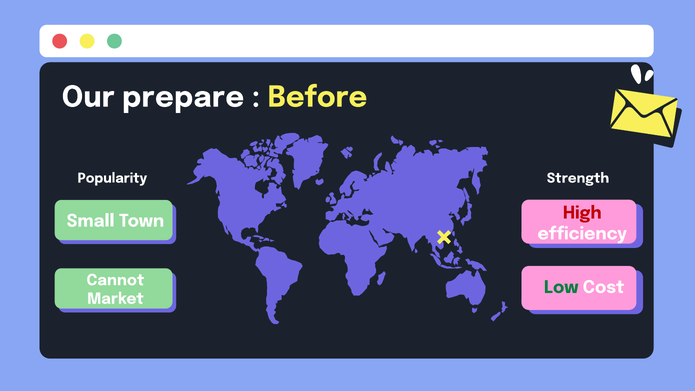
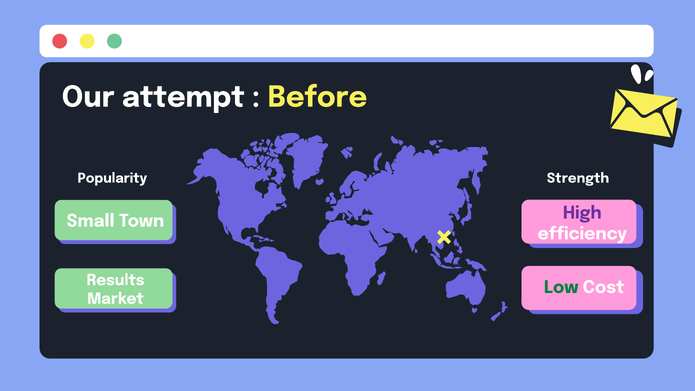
prepare: prepare -> attempt
High colour: red -> purple
Cannot: Cannot -> Results
